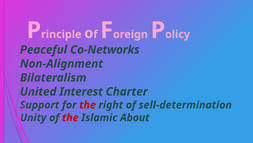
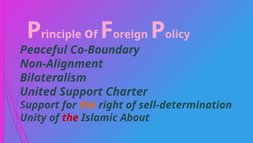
Co-Networks: Co-Networks -> Co-Boundary
Interest at (81, 91): Interest -> Support
the at (88, 104) colour: red -> orange
